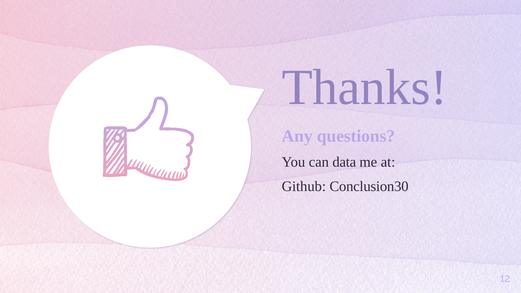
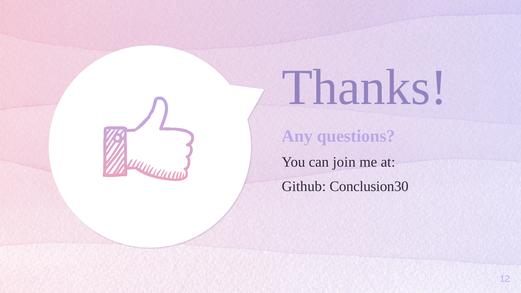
data: data -> join
